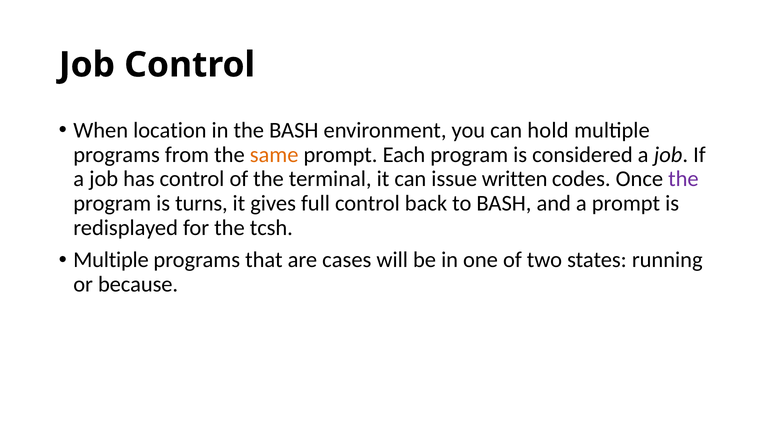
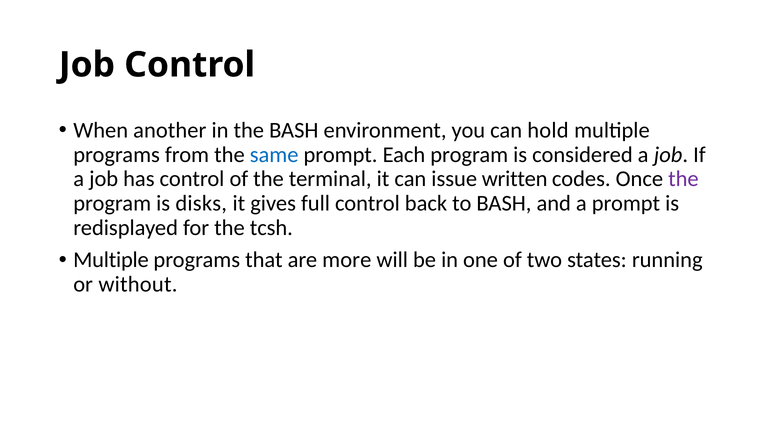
location: location -> another
same colour: orange -> blue
turns: turns -> disks
cases: cases -> more
because: because -> without
